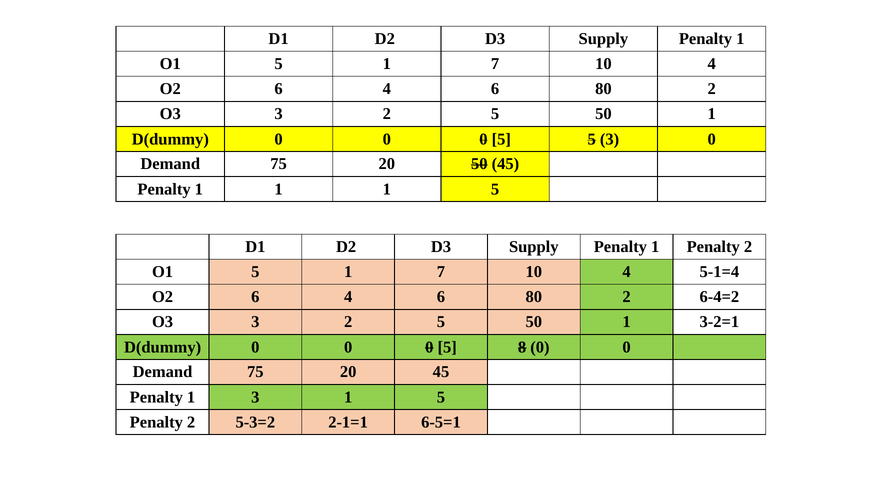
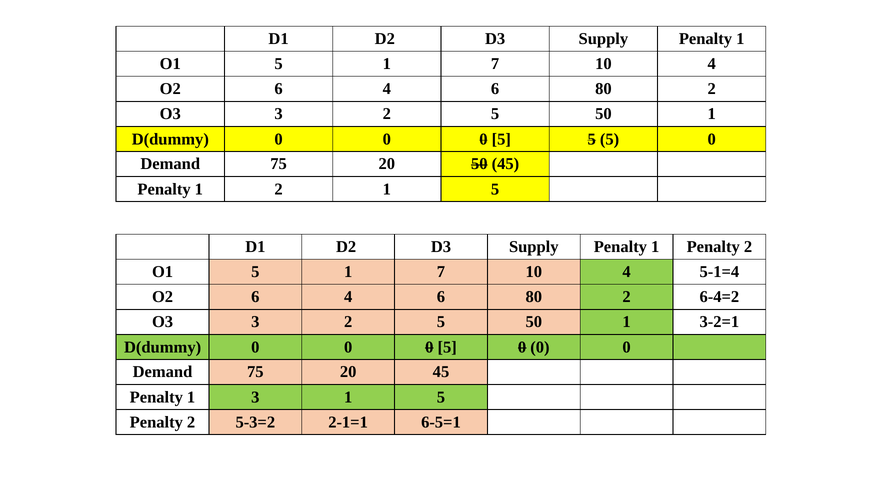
5 5 3: 3 -> 5
Penalty 1 1: 1 -> 2
0 5 8: 8 -> 0
